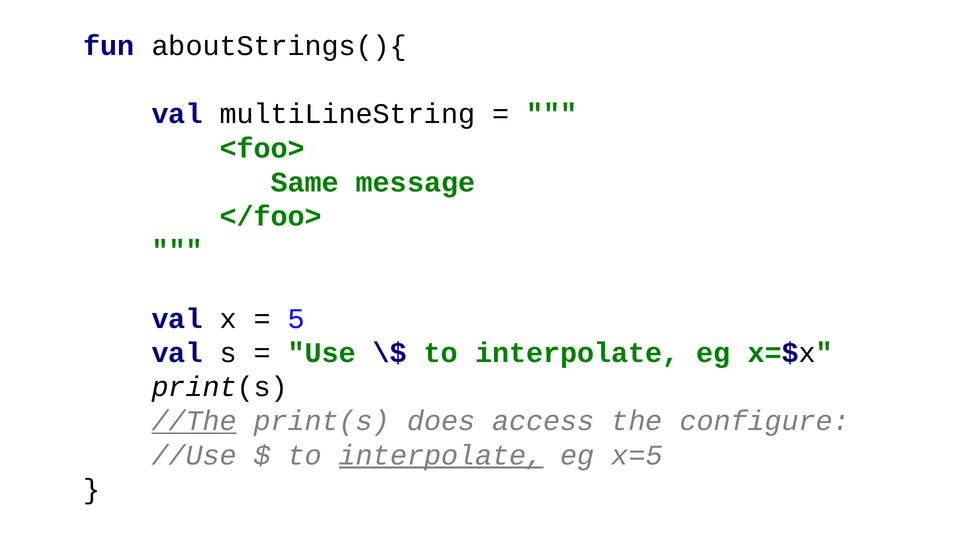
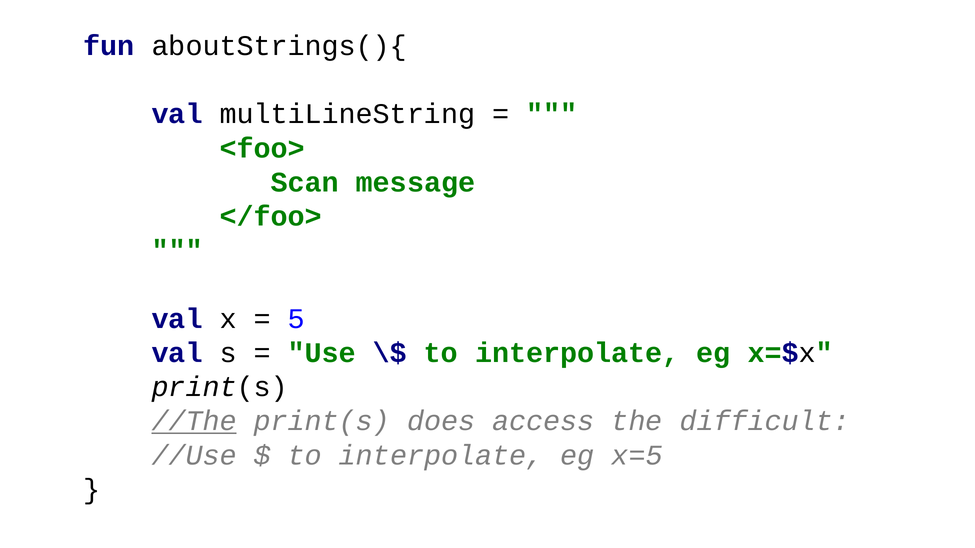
Same: Same -> Scan
configure: configure -> difficult
interpolate at (441, 456) underline: present -> none
